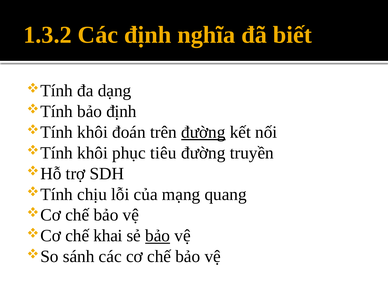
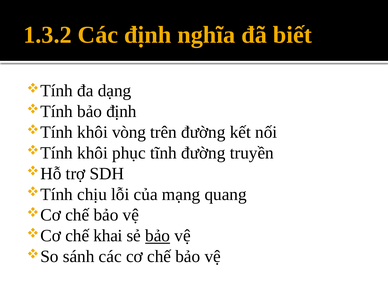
đoán: đoán -> vòng
đường at (203, 132) underline: present -> none
tiêu: tiêu -> tĩnh
